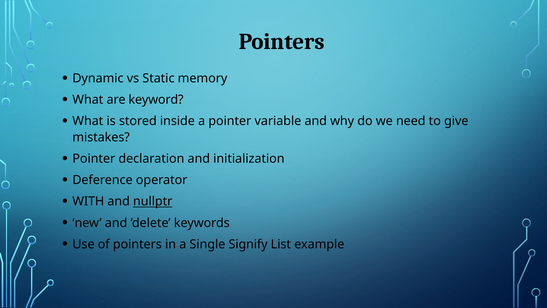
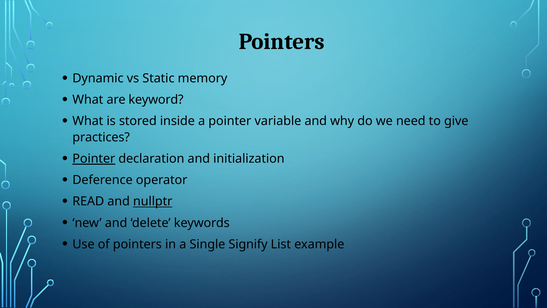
mistakes: mistakes -> practices
Pointer at (94, 159) underline: none -> present
WITH: WITH -> READ
